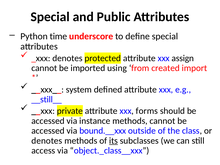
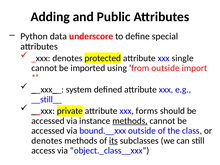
Special at (50, 17): Special -> Adding
time: time -> data
assign: assign -> single
from created: created -> outside
methods at (130, 121) underline: none -> present
